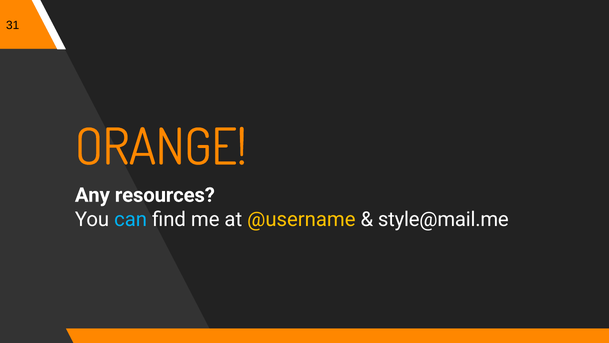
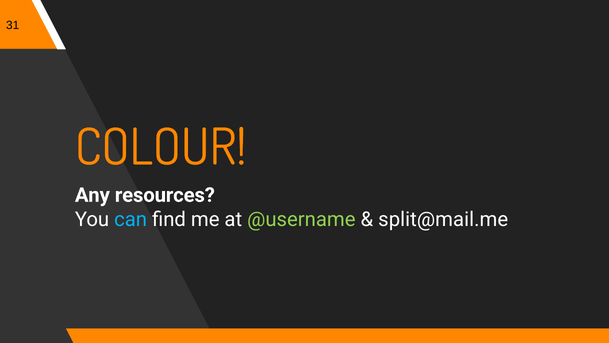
ORANGE: ORANGE -> COLOUR
@username colour: yellow -> light green
style@mail.me: style@mail.me -> split@mail.me
